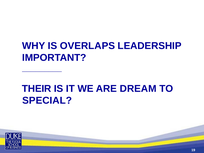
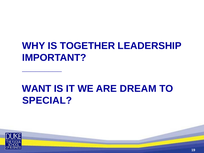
OVERLAPS: OVERLAPS -> TOGETHER
THEIR: THEIR -> WANT
